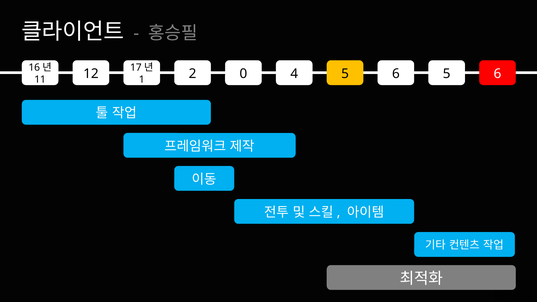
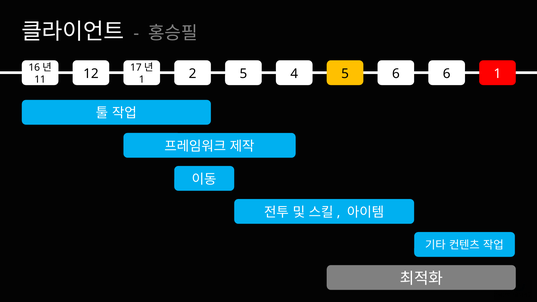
2 0: 0 -> 5
6 5: 5 -> 6
5 6: 6 -> 1
